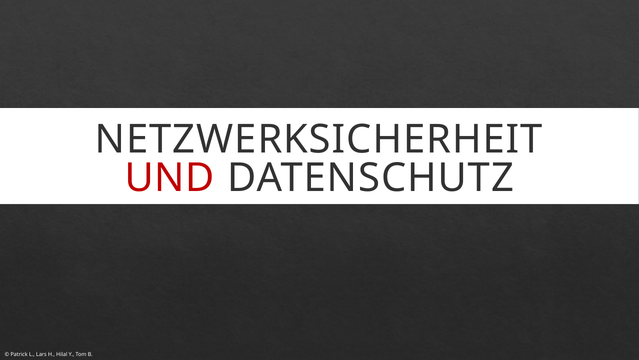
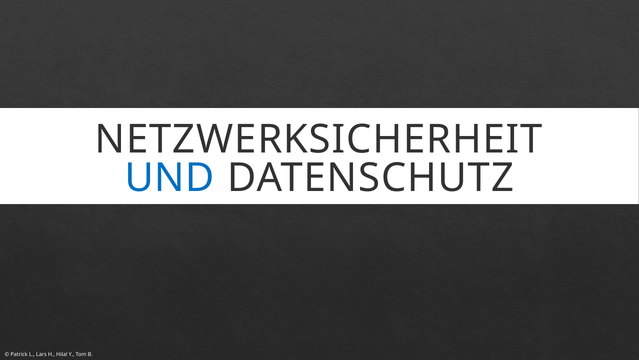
UND colour: red -> blue
